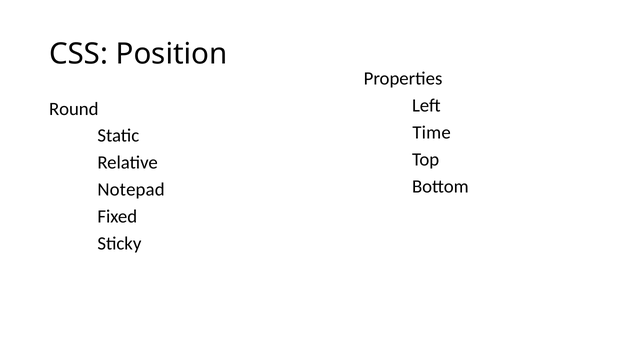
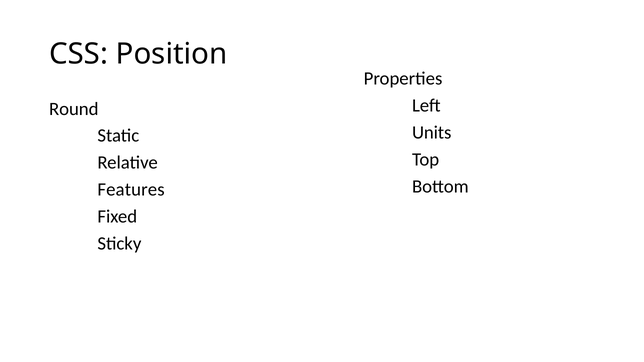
Time: Time -> Units
Notepad: Notepad -> Features
